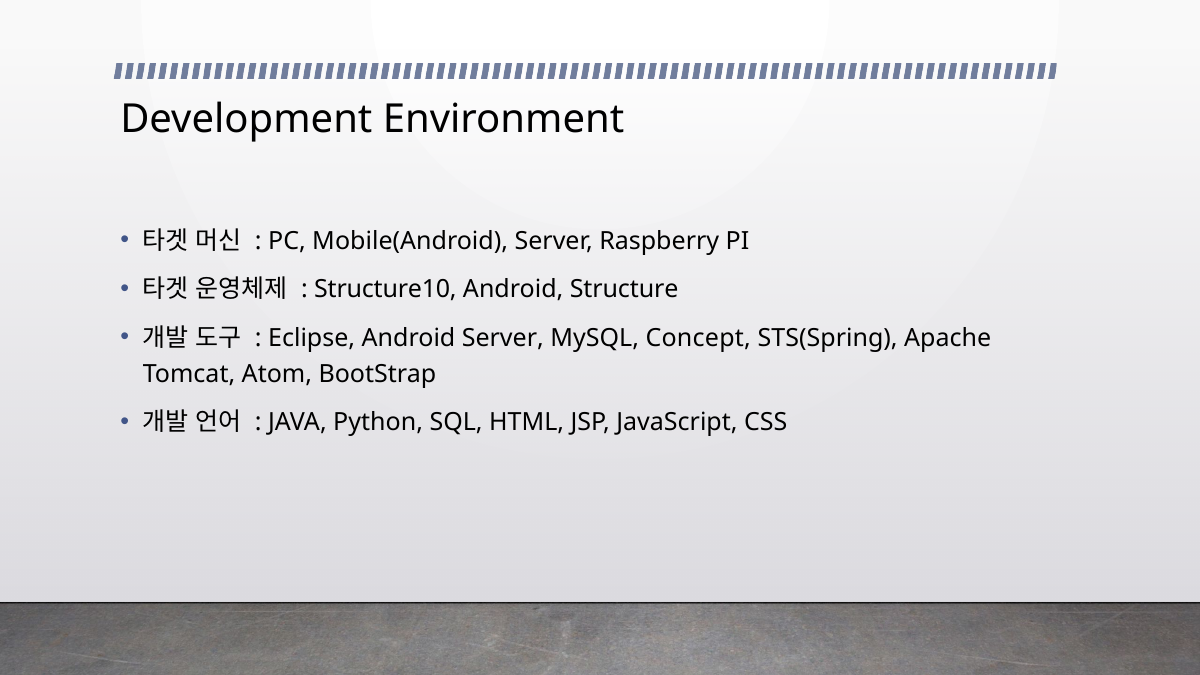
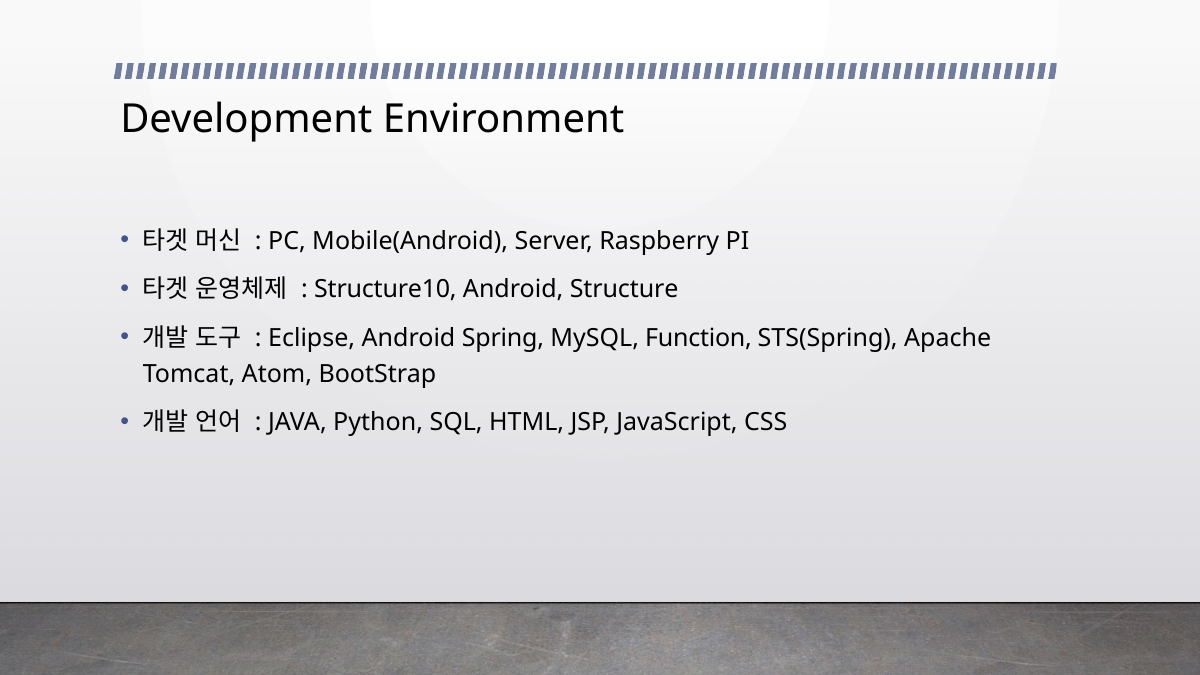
Android Server: Server -> Spring
Concept: Concept -> Function
